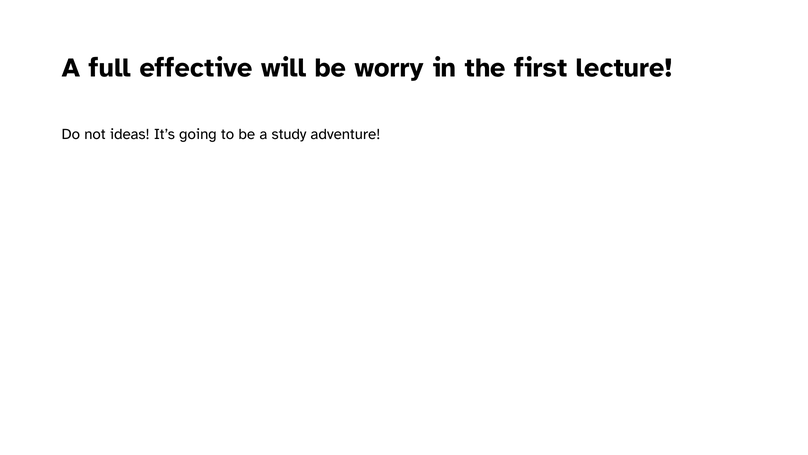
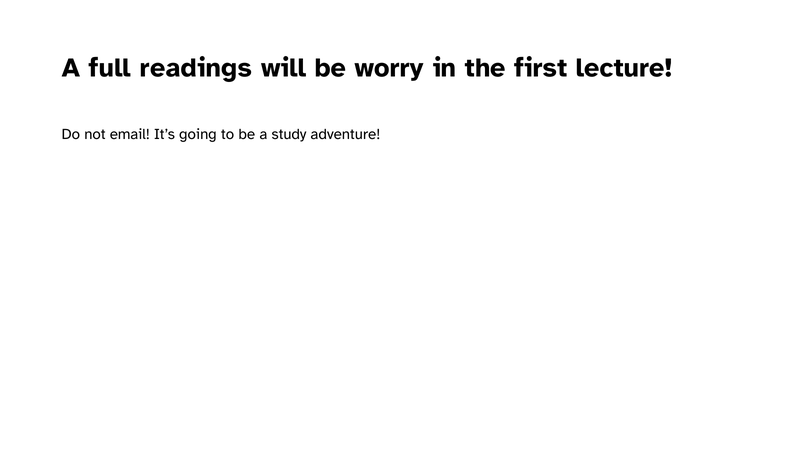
effective: effective -> readings
ideas: ideas -> email
